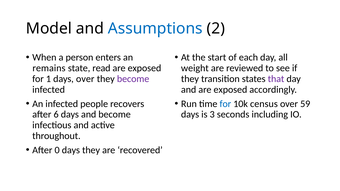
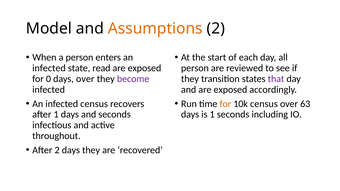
Assumptions colour: blue -> orange
remains at (49, 68): remains -> infected
weight at (195, 68): weight -> person
1: 1 -> 0
infected people: people -> census
for at (225, 104) colour: blue -> orange
59: 59 -> 63
after 6: 6 -> 1
and become: become -> seconds
is 3: 3 -> 1
After 0: 0 -> 2
